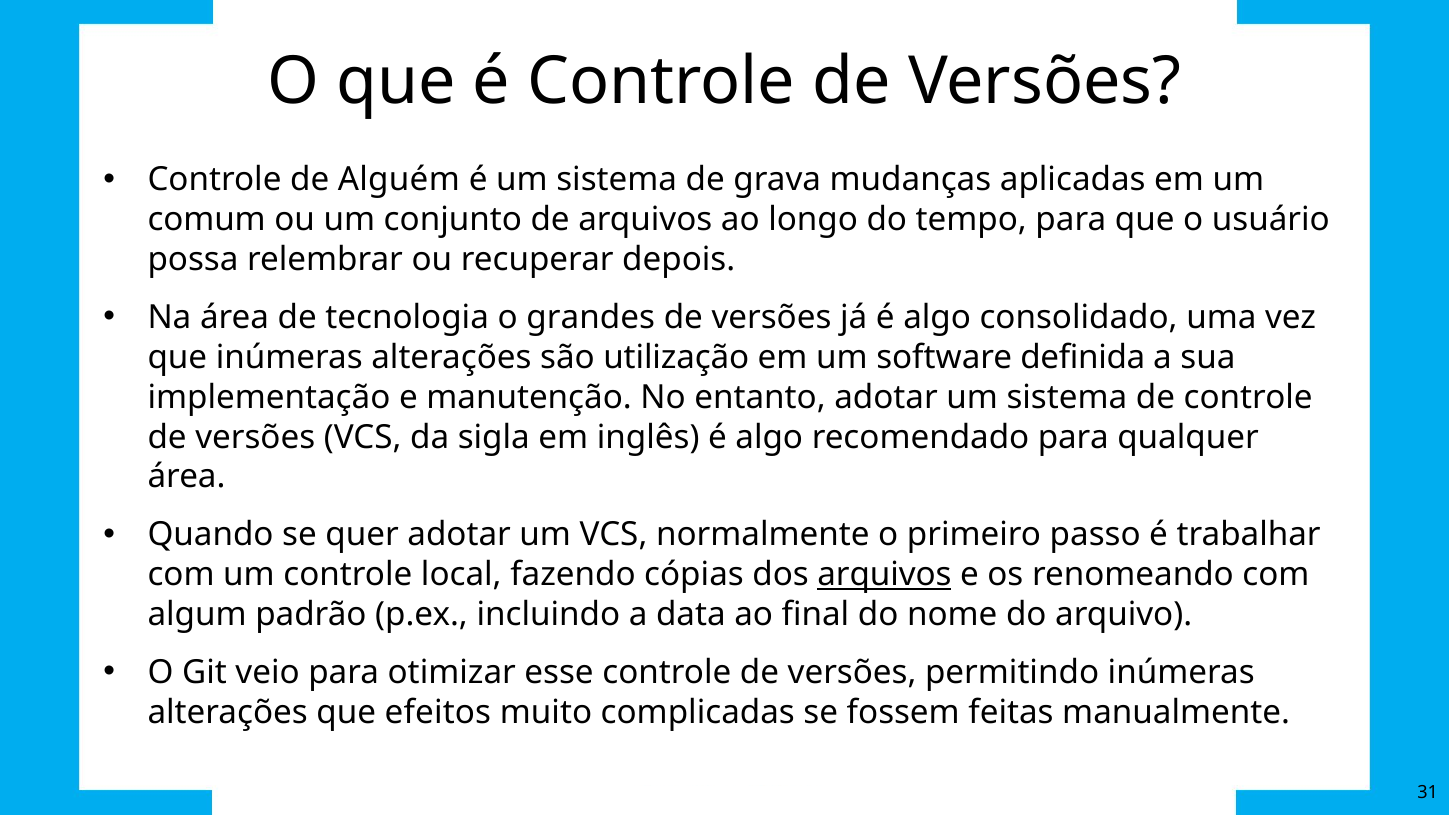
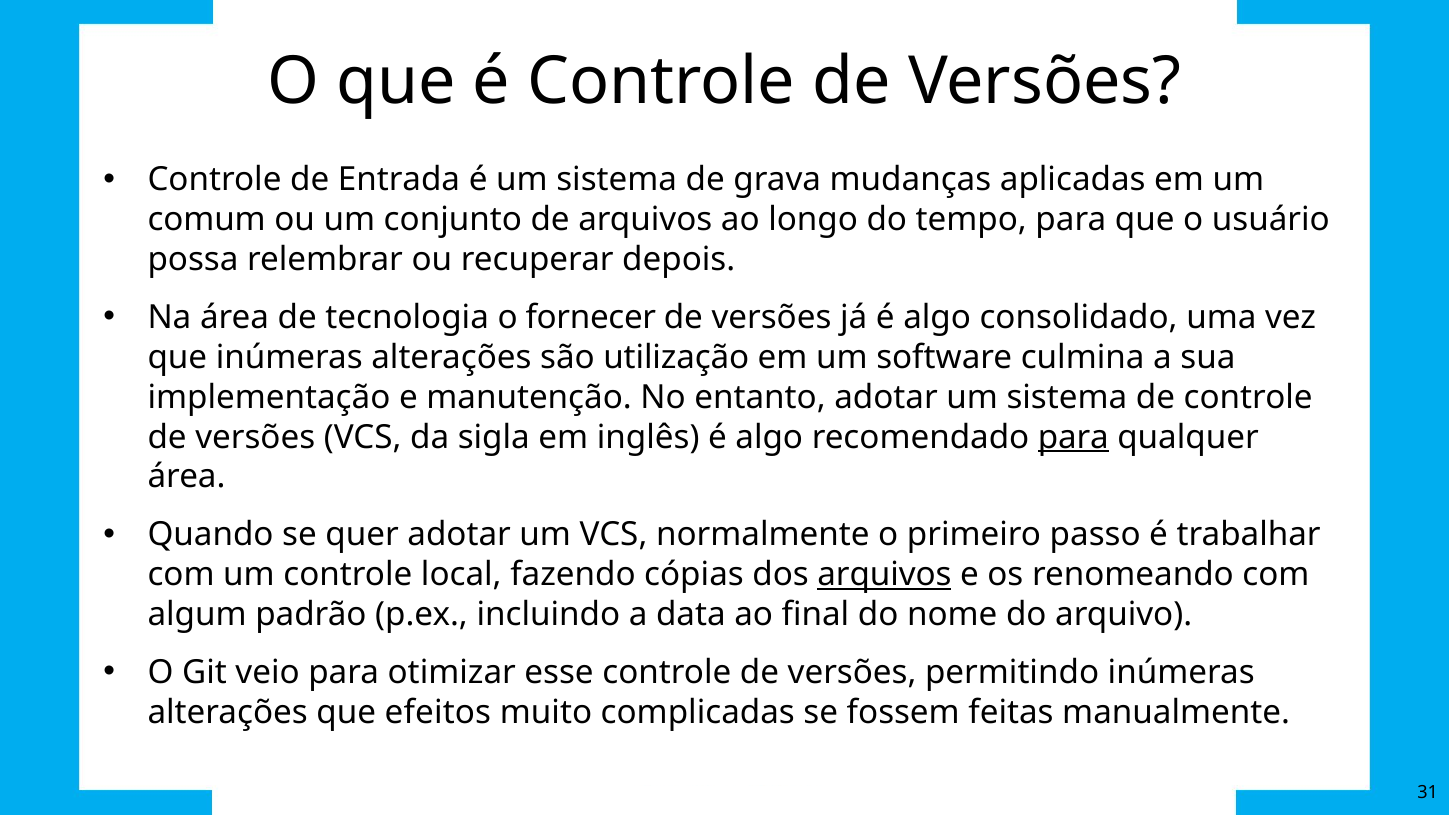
Alguém: Alguém -> Entrada
grandes: grandes -> fornecer
definida: definida -> culmina
para at (1073, 437) underline: none -> present
